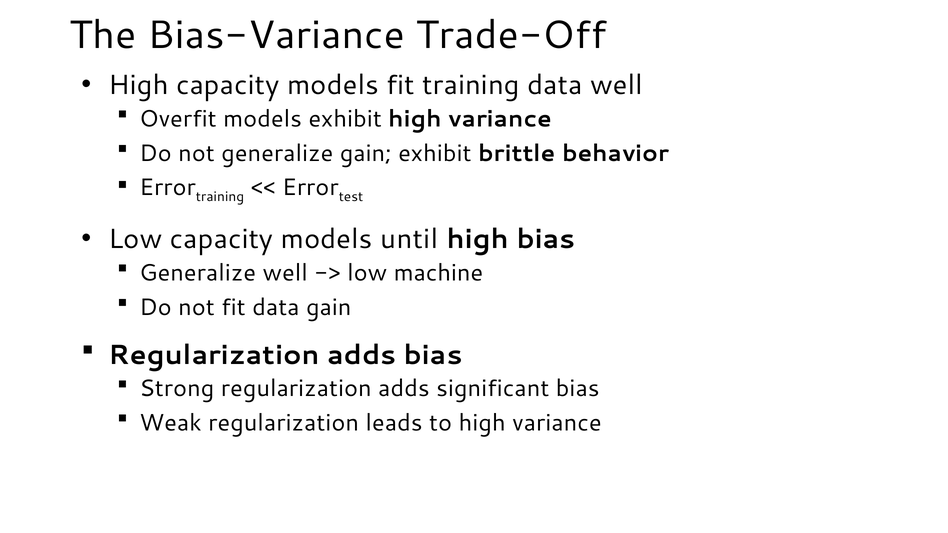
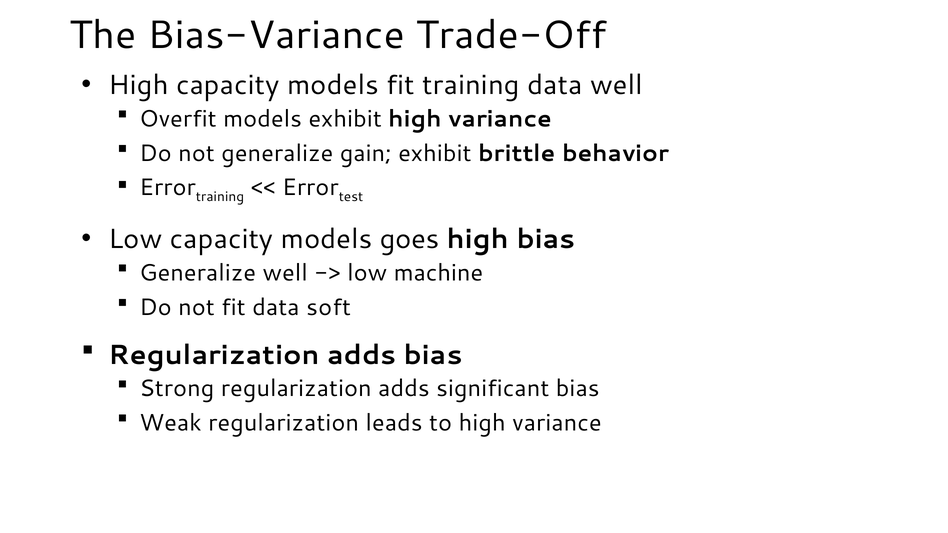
until: until -> goes
data gain: gain -> soft
